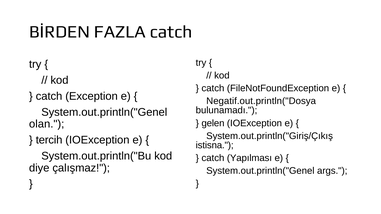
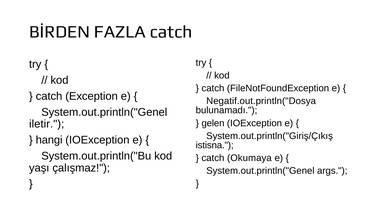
olan: olan -> iletir
tercih: tercih -> hangi
Yapılması: Yapılması -> Okumaya
diye: diye -> yaşı
